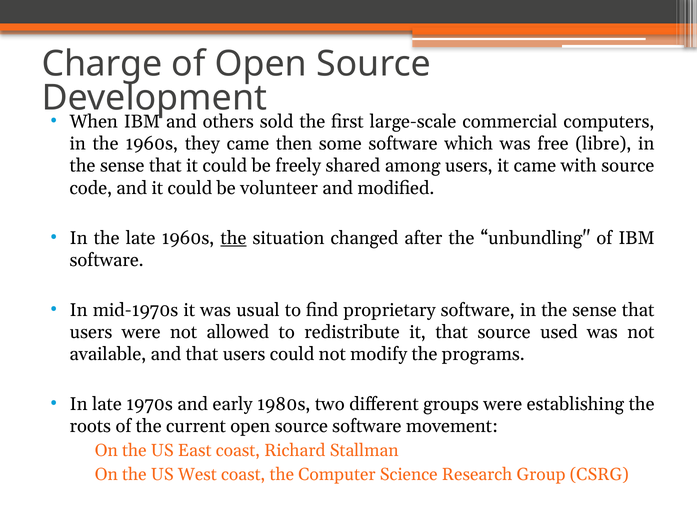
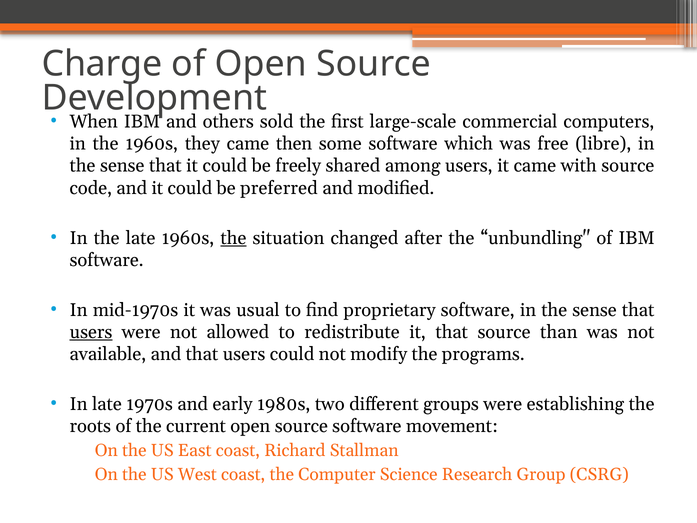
volunteer: volunteer -> preferred
users at (91, 332) underline: none -> present
used: used -> than
